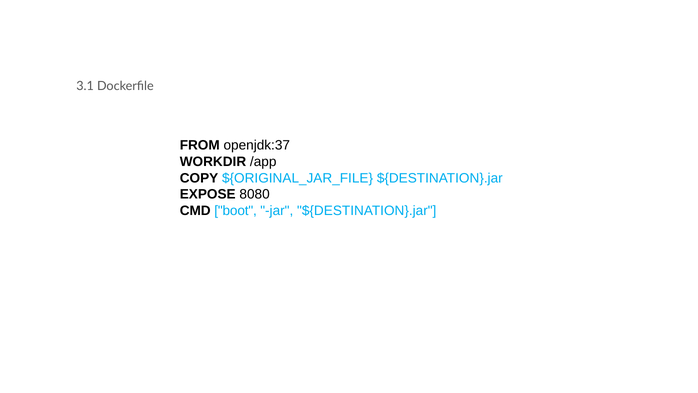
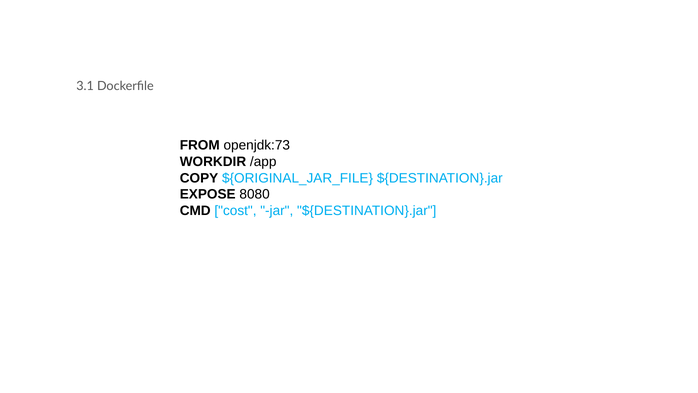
openjdk:37: openjdk:37 -> openjdk:73
boot: boot -> cost
